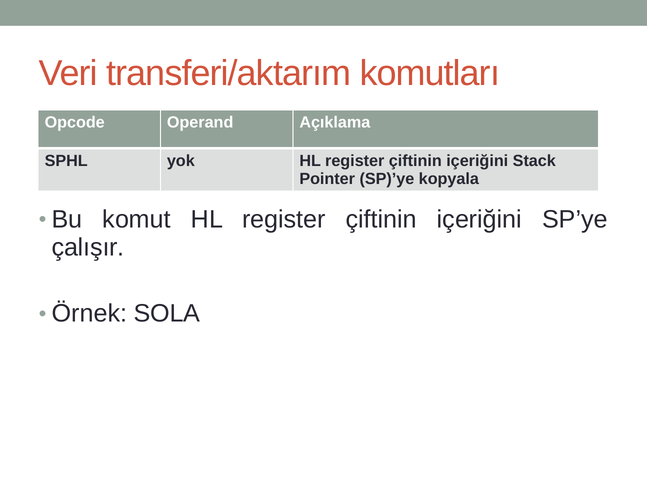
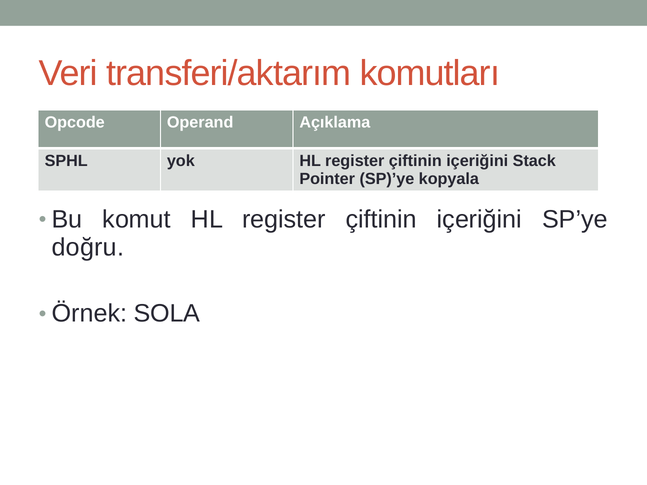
çalışır: çalışır -> doğru
